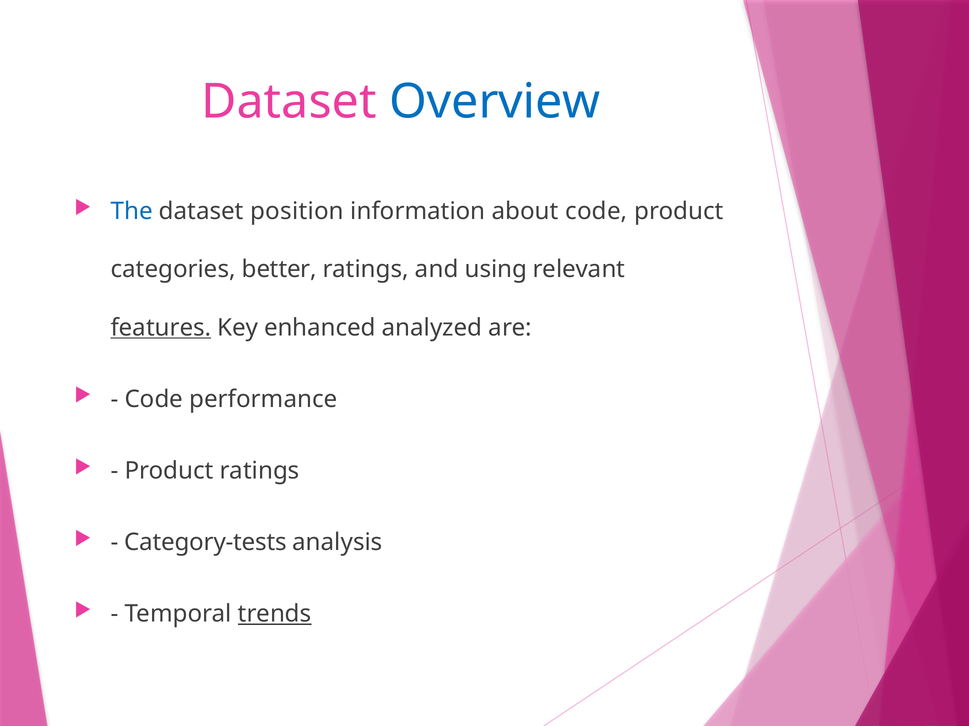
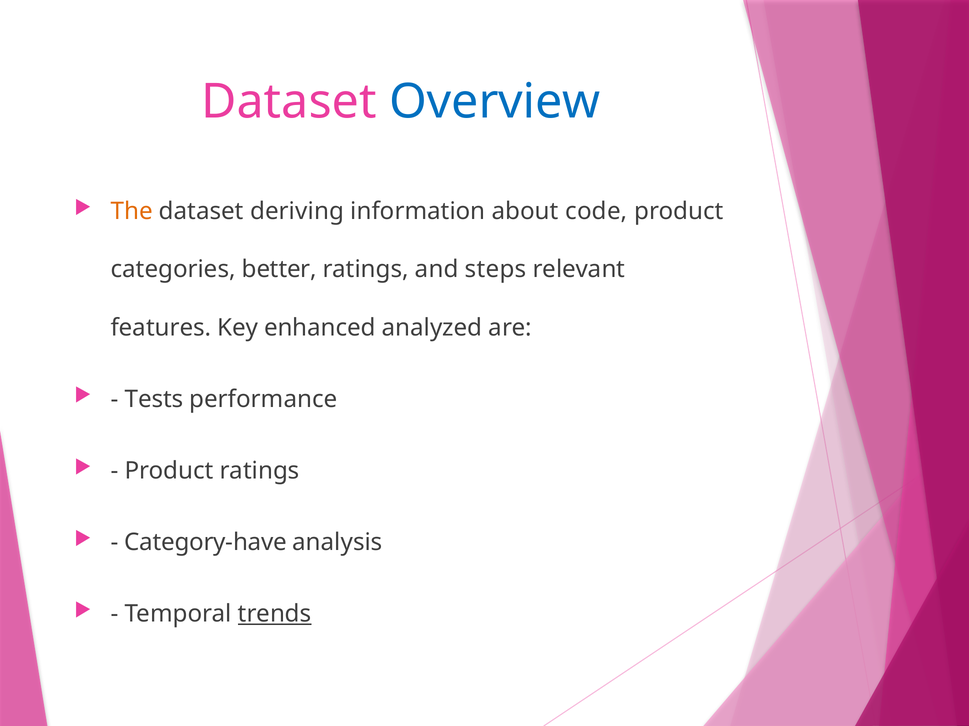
The colour: blue -> orange
position: position -> deriving
using: using -> steps
features underline: present -> none
Code at (154, 400): Code -> Tests
Category-tests: Category-tests -> Category-have
